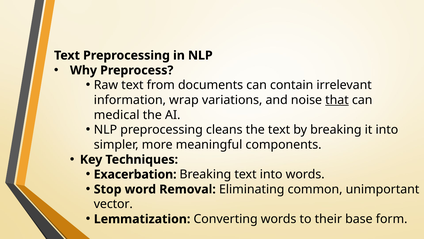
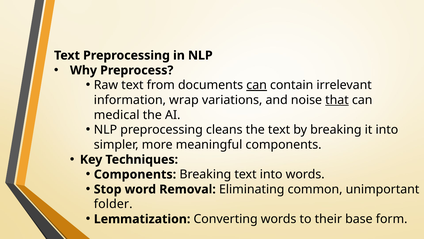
can at (257, 85) underline: none -> present
Exacerbation at (135, 174): Exacerbation -> Components
vector: vector -> folder
